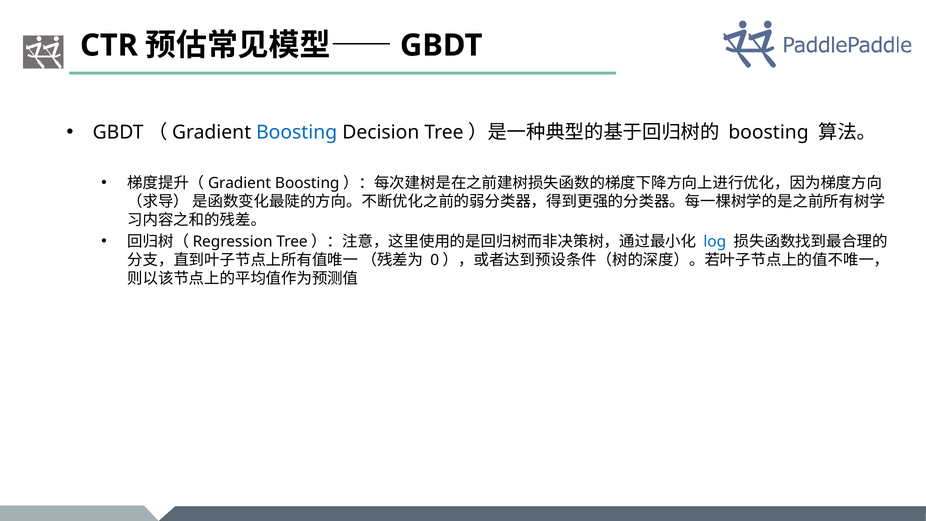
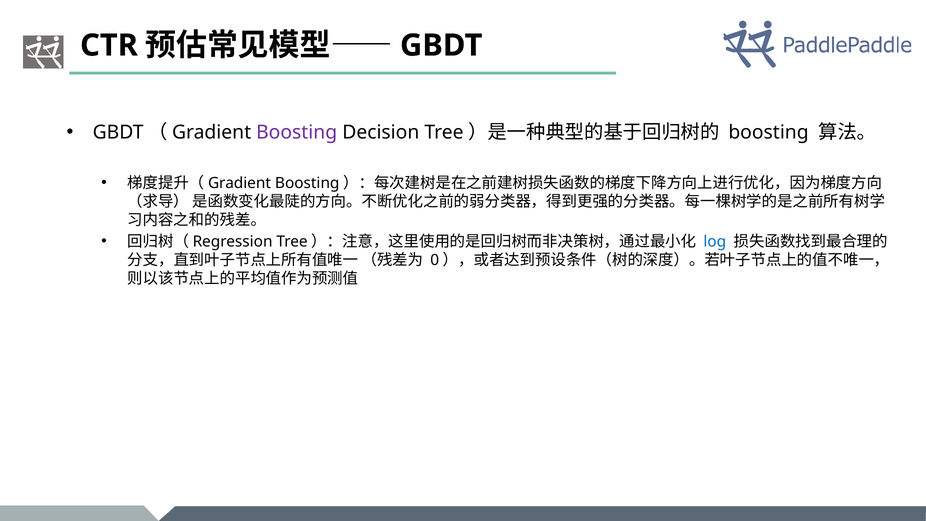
Boosting at (297, 132) colour: blue -> purple
